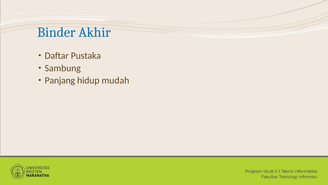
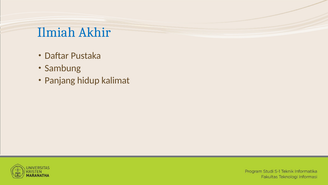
Binder: Binder -> Ilmiah
mudah: mudah -> kalimat
